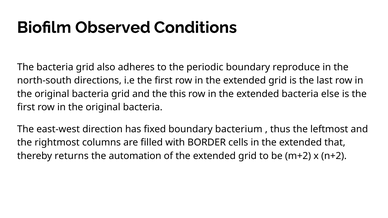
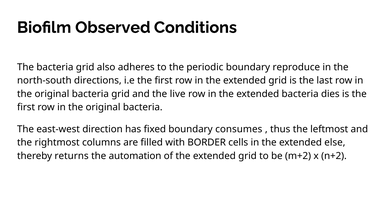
this: this -> live
else: else -> dies
bacterium: bacterium -> consumes
that: that -> else
